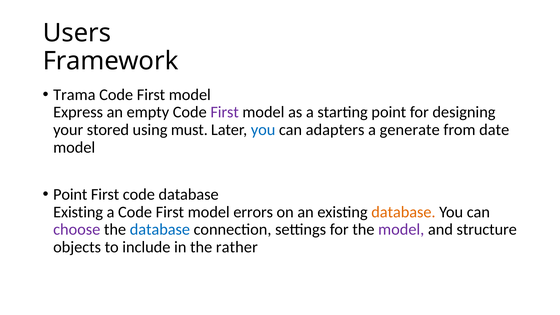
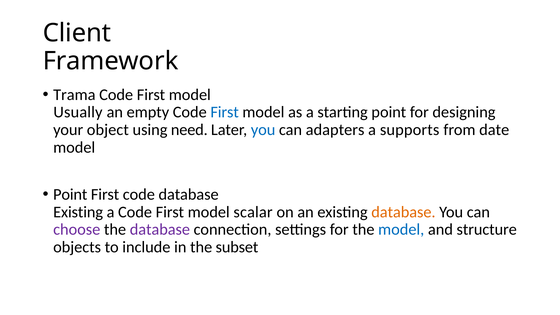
Users: Users -> Client
Express: Express -> Usually
First at (225, 112) colour: purple -> blue
stored: stored -> object
must: must -> need
generate: generate -> supports
errors: errors -> scalar
database at (160, 230) colour: blue -> purple
model at (401, 230) colour: purple -> blue
rather: rather -> subset
